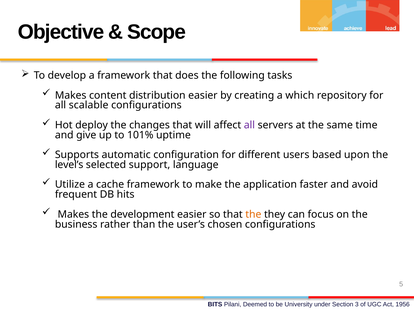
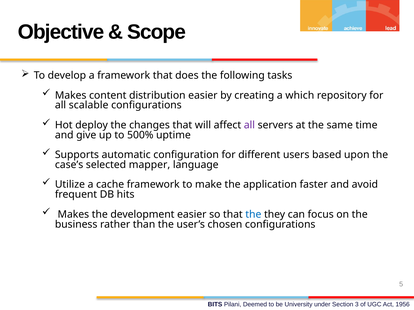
101%: 101% -> 500%
level’s: level’s -> case’s
support: support -> mapper
the at (253, 215) colour: orange -> blue
